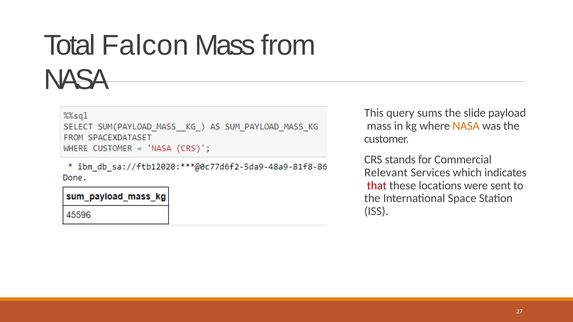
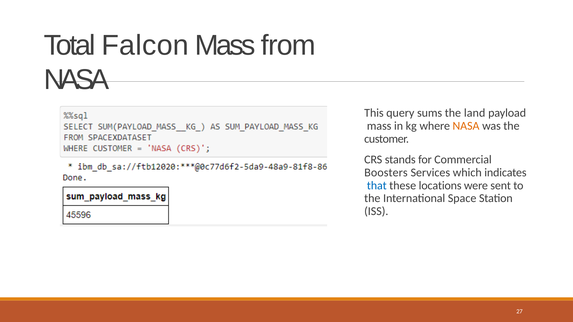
slide: slide -> land
Relevant: Relevant -> Boosters
that colour: red -> blue
